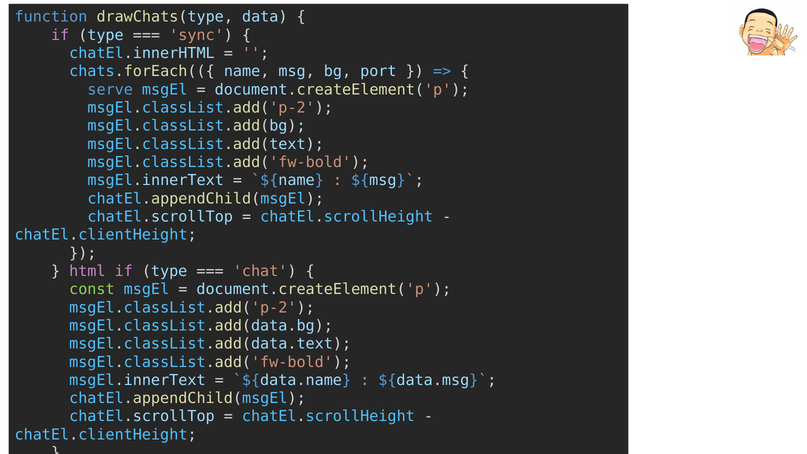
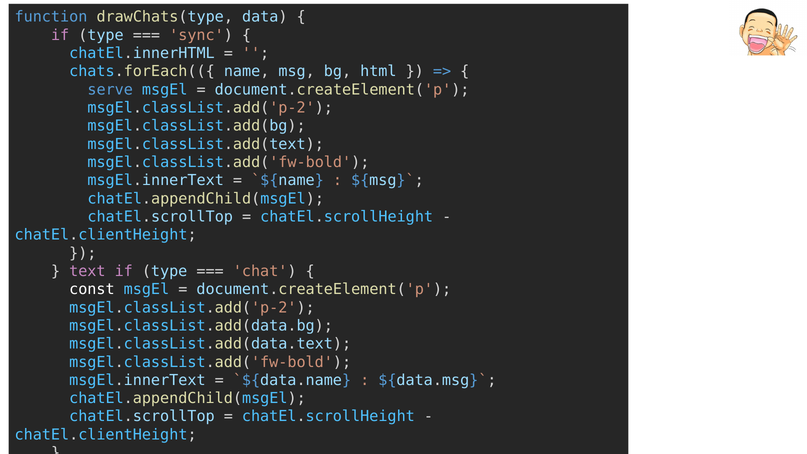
port: port -> html
html: html -> text
const colour: light green -> white
